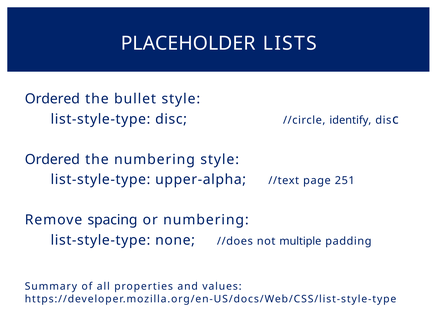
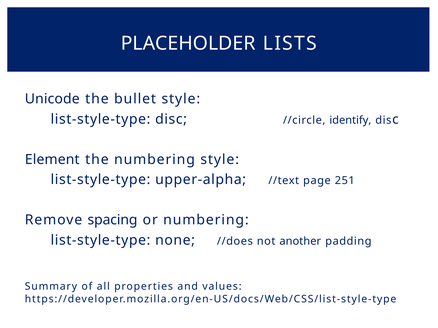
Ordered at (52, 99): Ordered -> Unicode
Ordered at (52, 160): Ordered -> Element
multiple: multiple -> another
